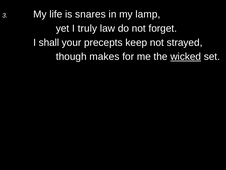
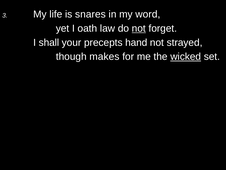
lamp: lamp -> word
truly: truly -> oath
not at (139, 28) underline: none -> present
keep: keep -> hand
